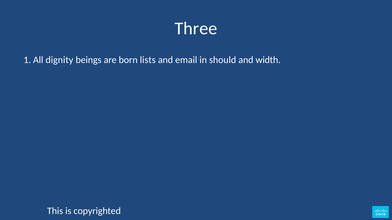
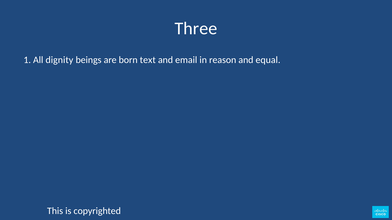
lists: lists -> text
should: should -> reason
width: width -> equal
